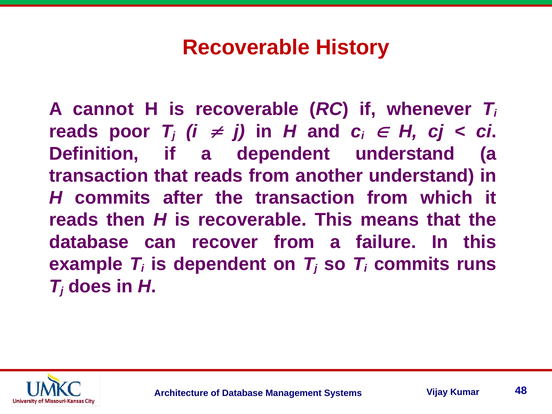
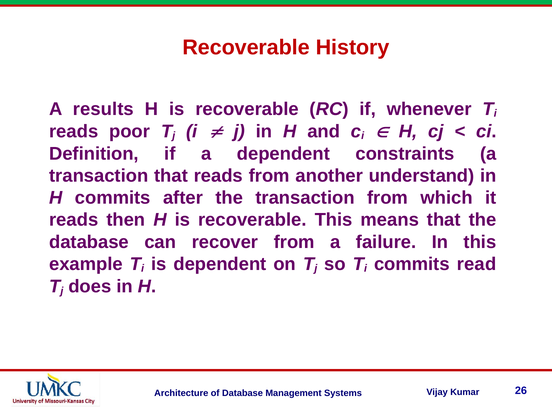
cannot: cannot -> results
dependent understand: understand -> constraints
runs: runs -> read
48: 48 -> 26
